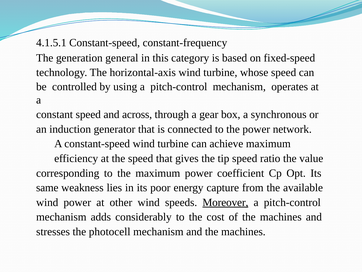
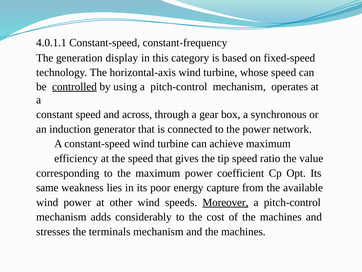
4.1.5.1: 4.1.5.1 -> 4.0.1.1
general: general -> display
controlled underline: none -> present
photocell: photocell -> terminals
